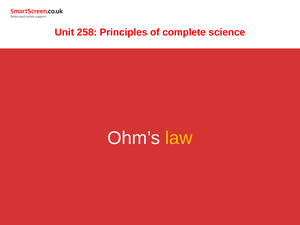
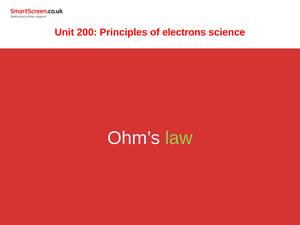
258: 258 -> 200
complete: complete -> electrons
law colour: yellow -> light green
